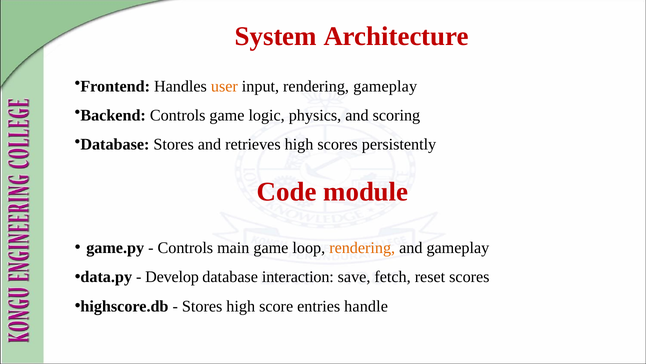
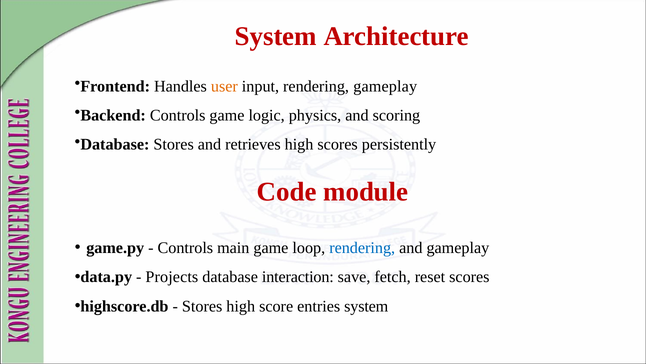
rendering at (362, 248) colour: orange -> blue
Develop: Develop -> Projects
entries handle: handle -> system
